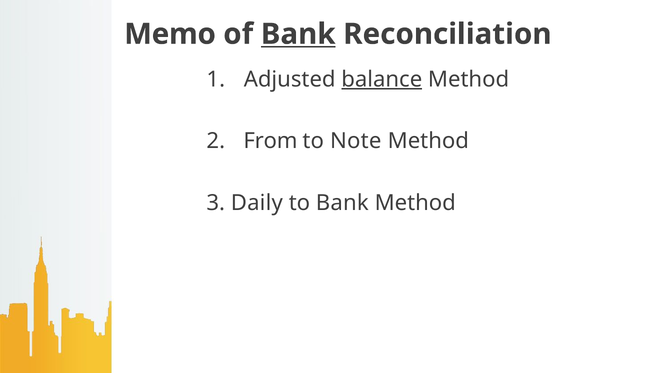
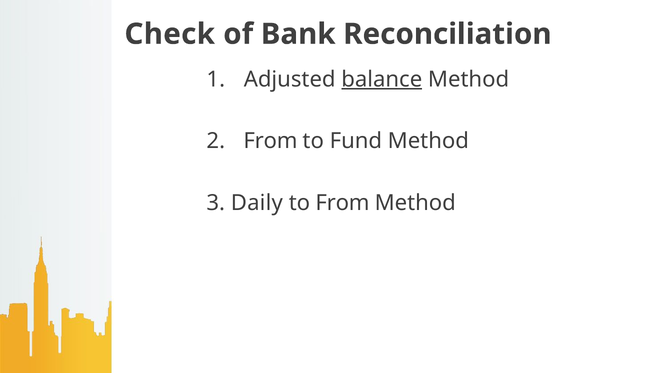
Memo: Memo -> Check
Bank at (298, 34) underline: present -> none
Note: Note -> Fund
to Bank: Bank -> From
